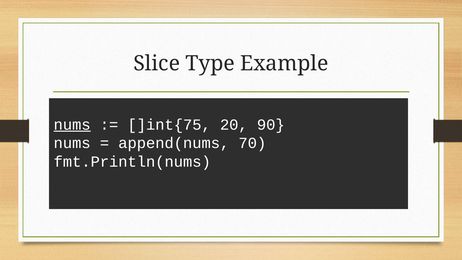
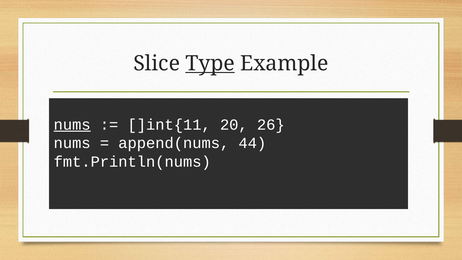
Type underline: none -> present
]int{75: ]int{75 -> ]int{11
90: 90 -> 26
70: 70 -> 44
